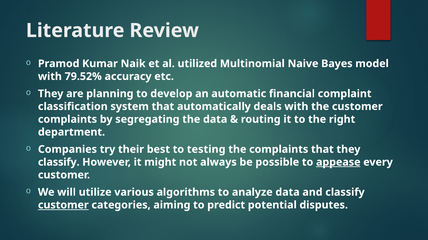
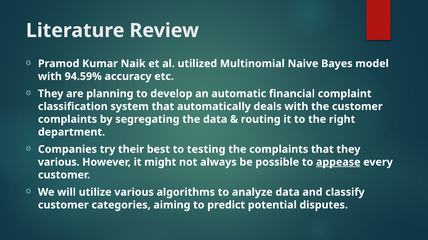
79.52%: 79.52% -> 94.59%
classify at (59, 163): classify -> various
customer at (63, 206) underline: present -> none
